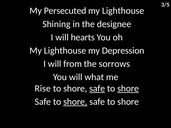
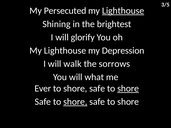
Lighthouse at (123, 11) underline: none -> present
designee: designee -> brightest
hearts: hearts -> glorify
from: from -> walk
Rise: Rise -> Ever
safe at (97, 89) underline: present -> none
